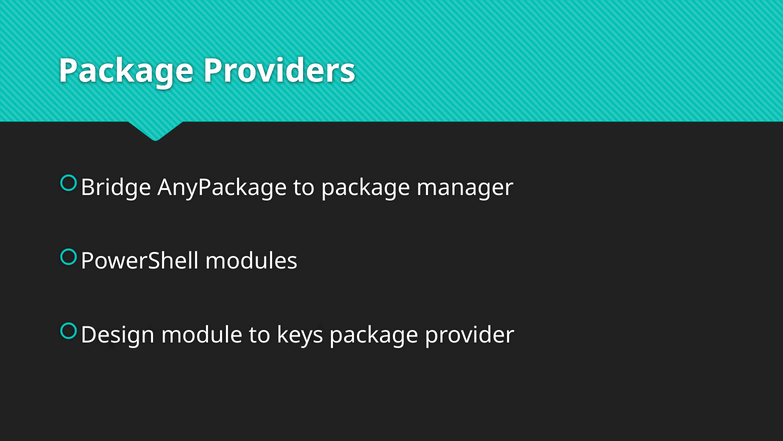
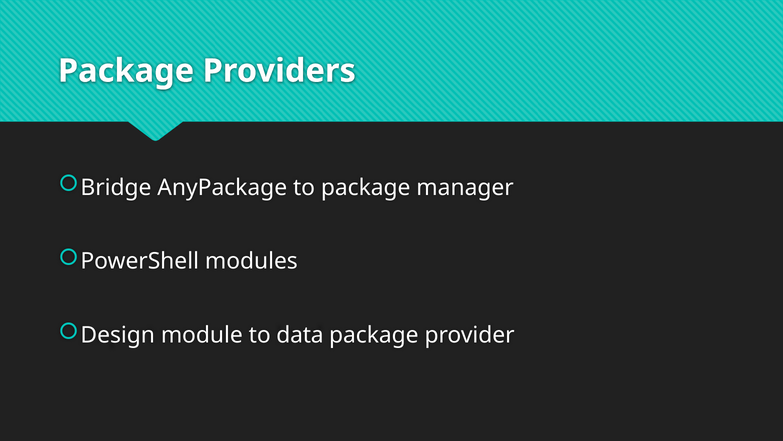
keys: keys -> data
